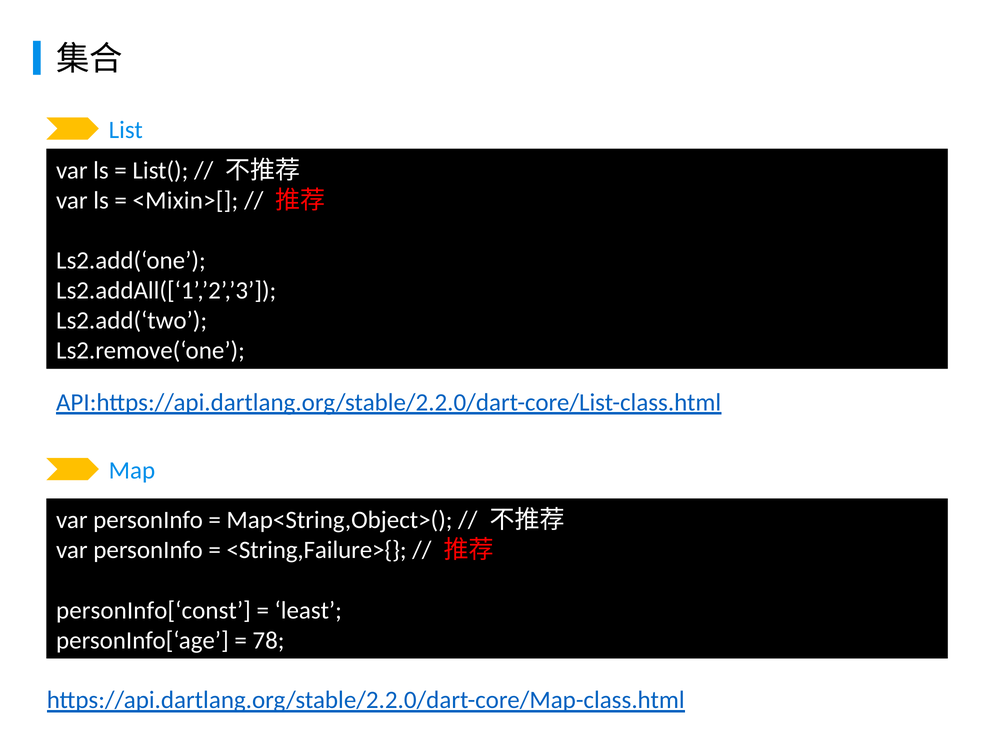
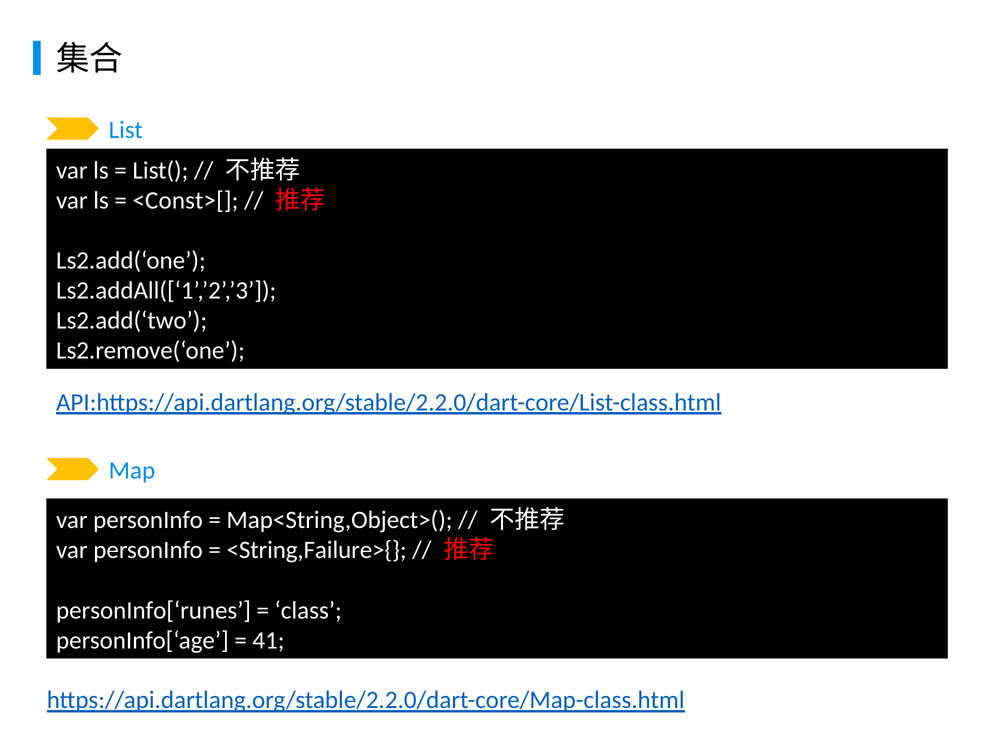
<Mixin>[: <Mixin>[ -> <Const>[
personInfo[‘const: personInfo[‘const -> personInfo[‘runes
least: least -> class
78: 78 -> 41
